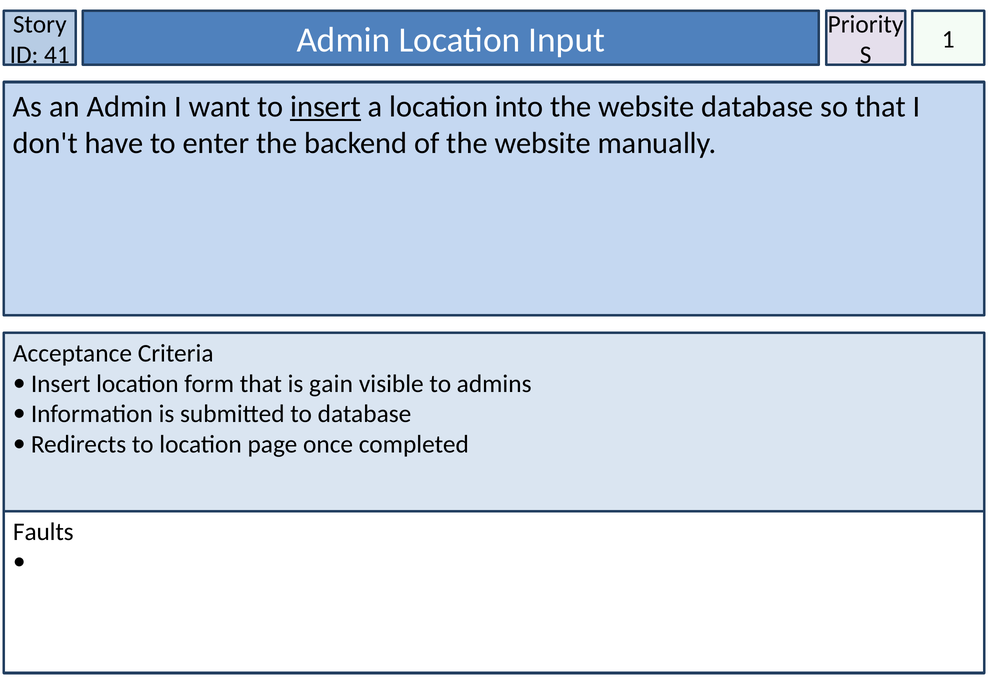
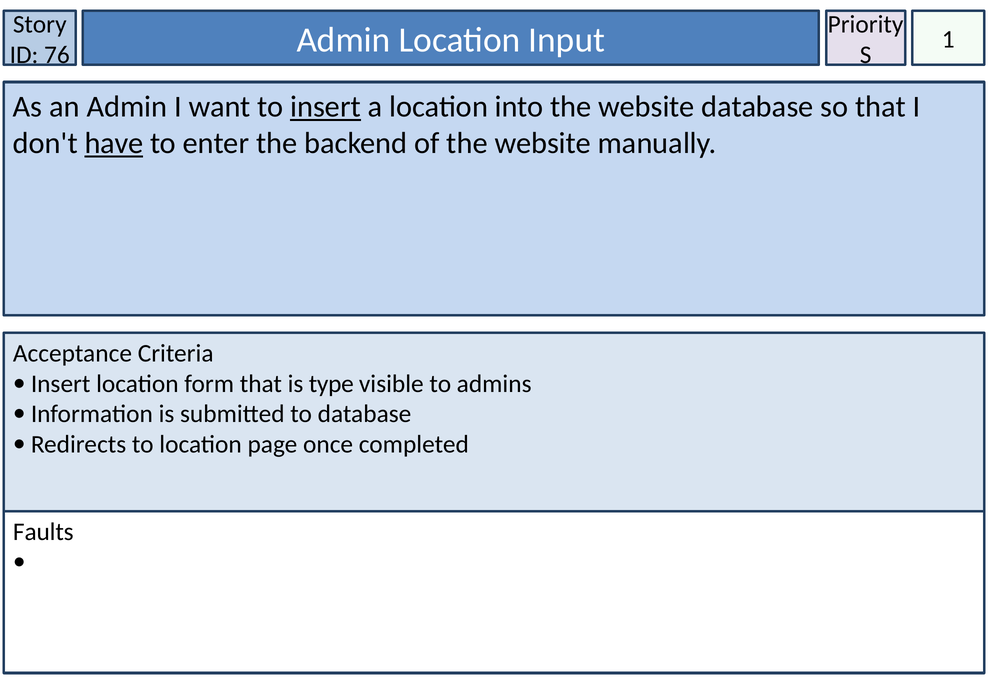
41: 41 -> 76
have underline: none -> present
gain: gain -> type
